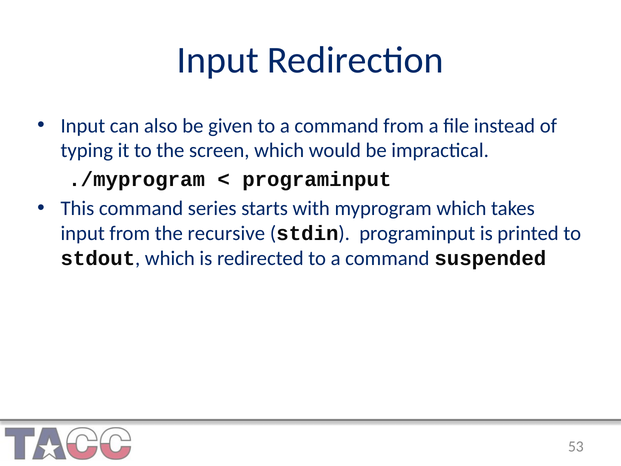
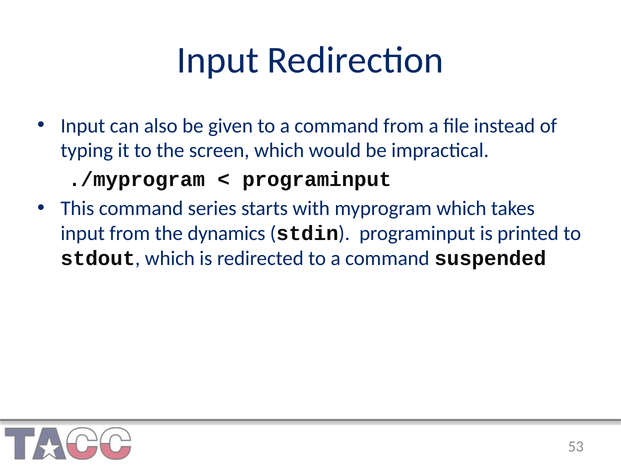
recursive: recursive -> dynamics
